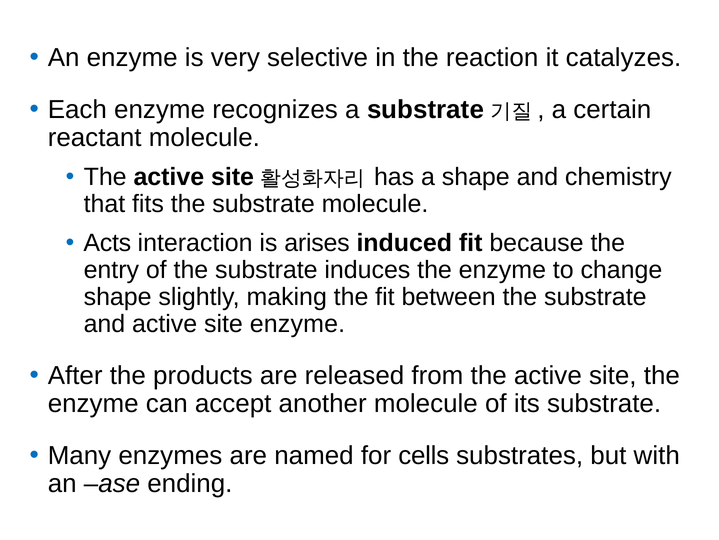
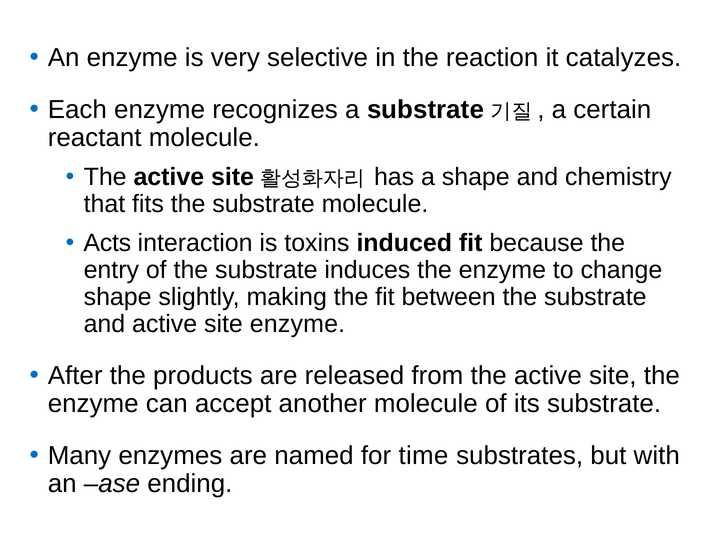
arises: arises -> toxins
cells: cells -> time
